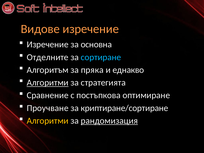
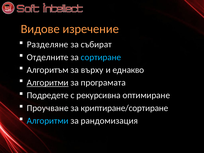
Изречение at (48, 45): Изречение -> Разделяне
основна: основна -> събират
пряка: пряка -> върху
стратегията: стратегията -> програмата
Сравнение: Сравнение -> Подредете
постъпкова: постъпкова -> рекурсивна
Алгоритми at (48, 121) colour: yellow -> light blue
рандомизация underline: present -> none
